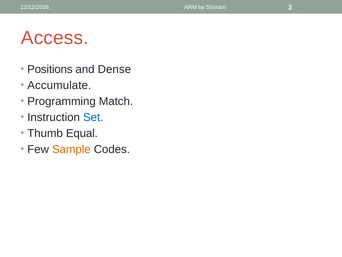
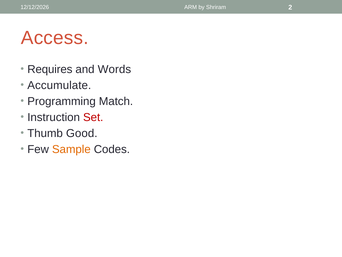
Positions: Positions -> Requires
Dense: Dense -> Words
Set colour: blue -> red
Equal: Equal -> Good
